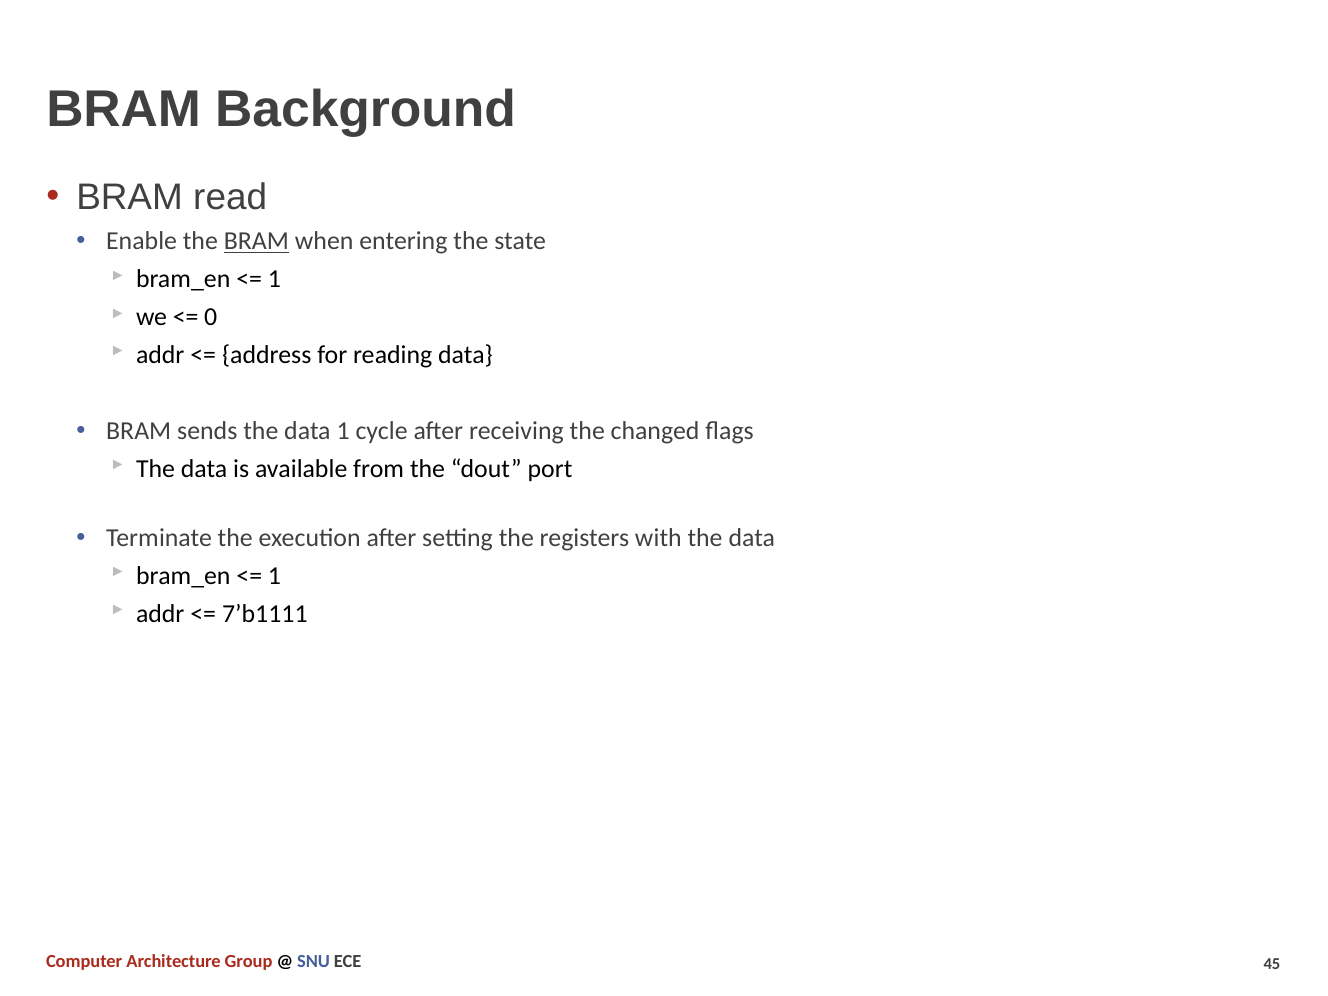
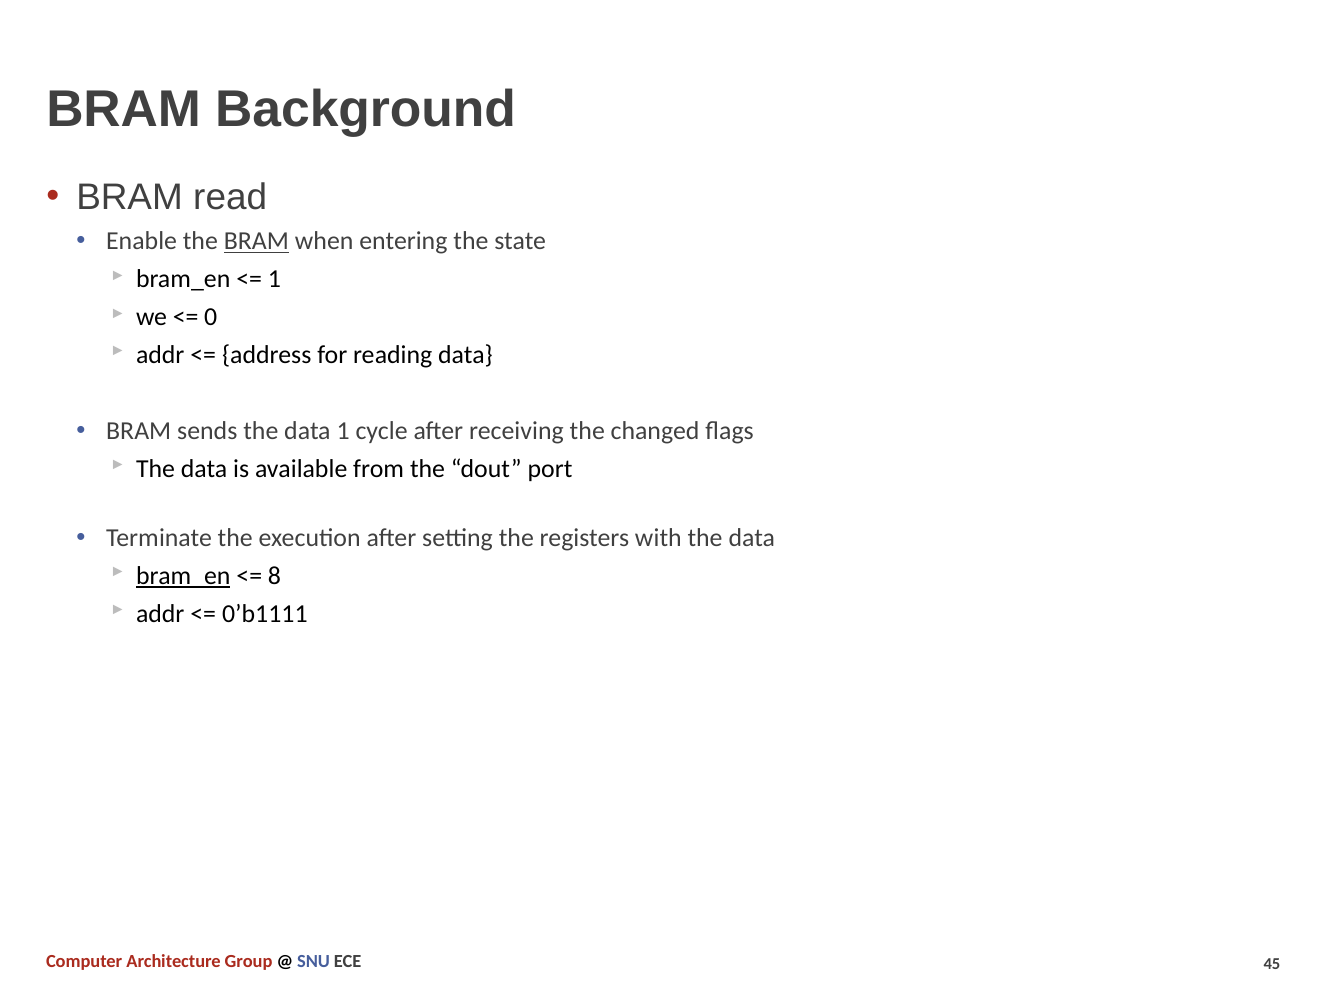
bram_en at (183, 576) underline: none -> present
1 at (274, 576): 1 -> 8
7’b1111: 7’b1111 -> 0’b1111
